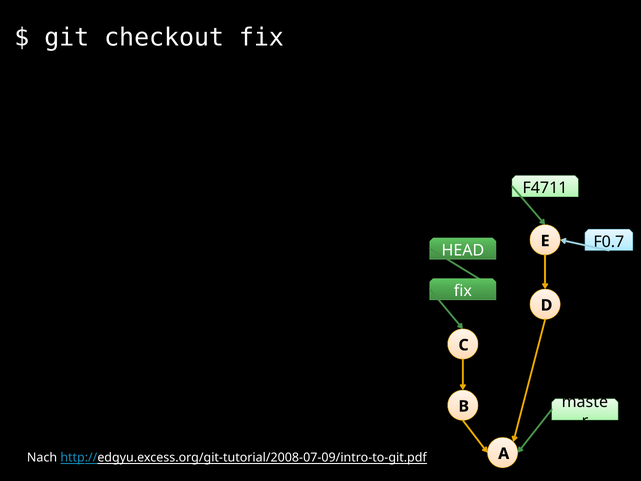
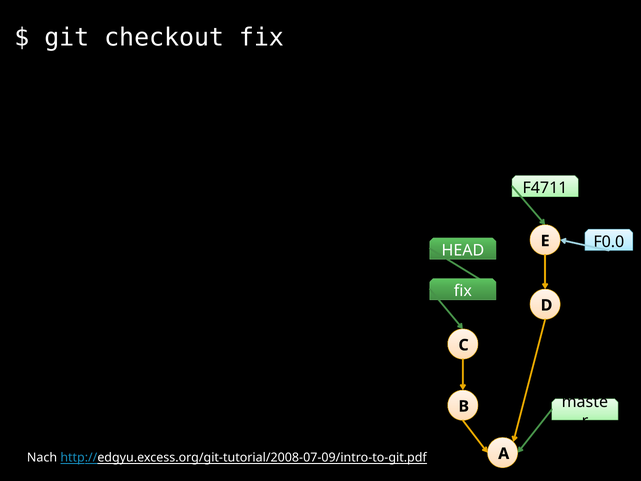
F0.7: F0.7 -> F0.0
